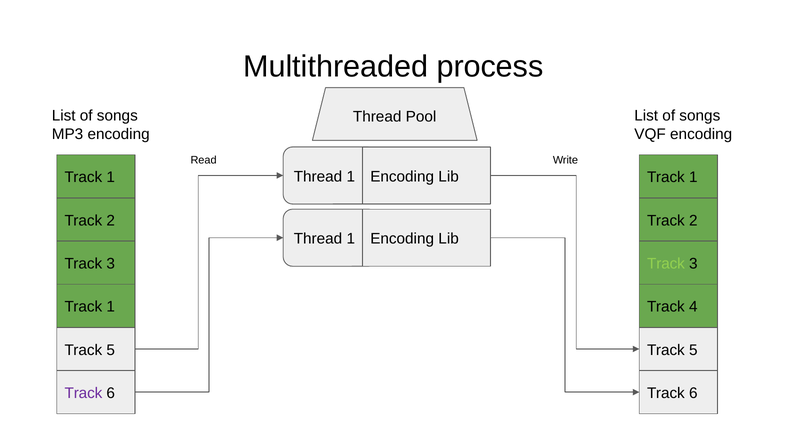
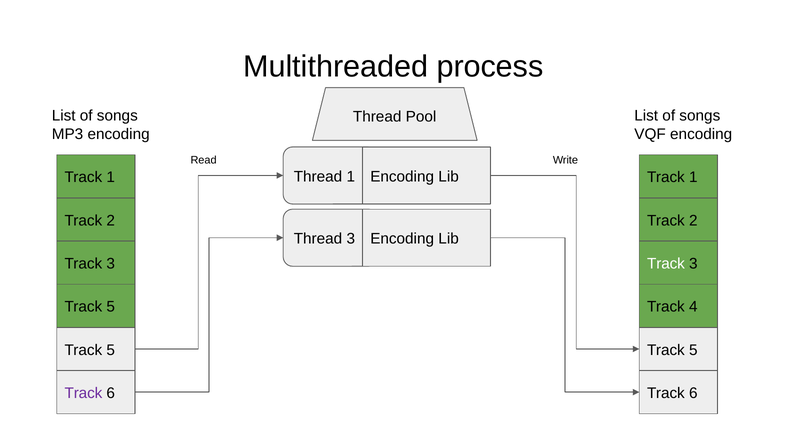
1 at (351, 239): 1 -> 3
Track at (666, 264) colour: light green -> white
1 at (111, 307): 1 -> 5
